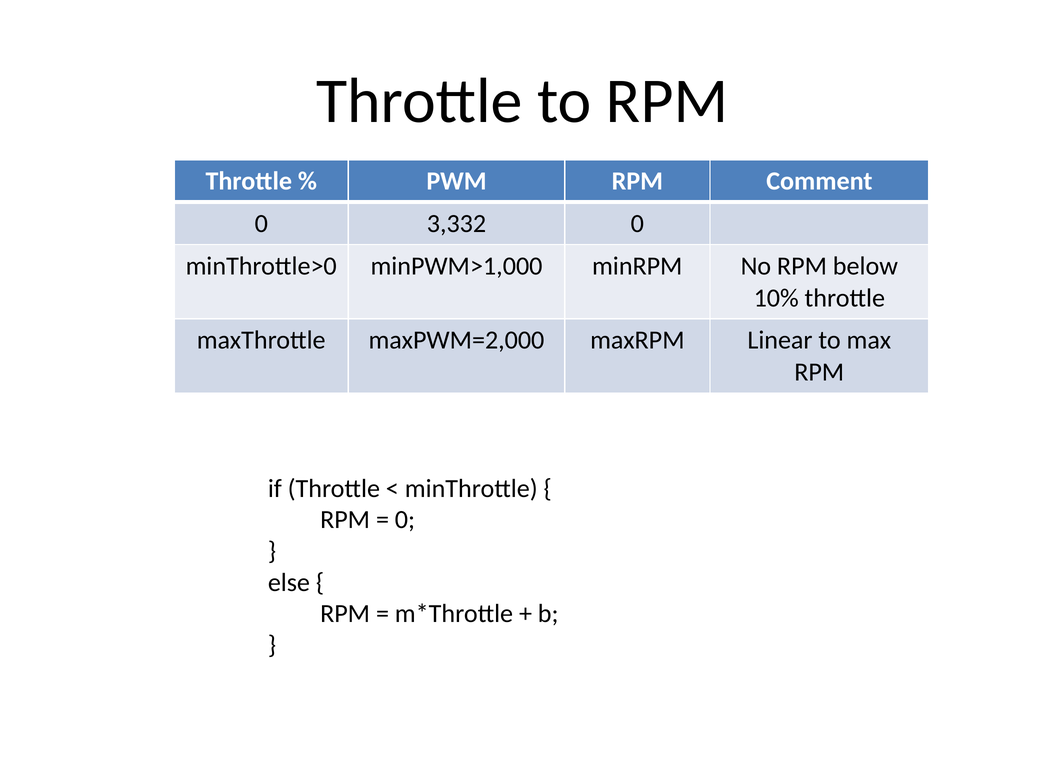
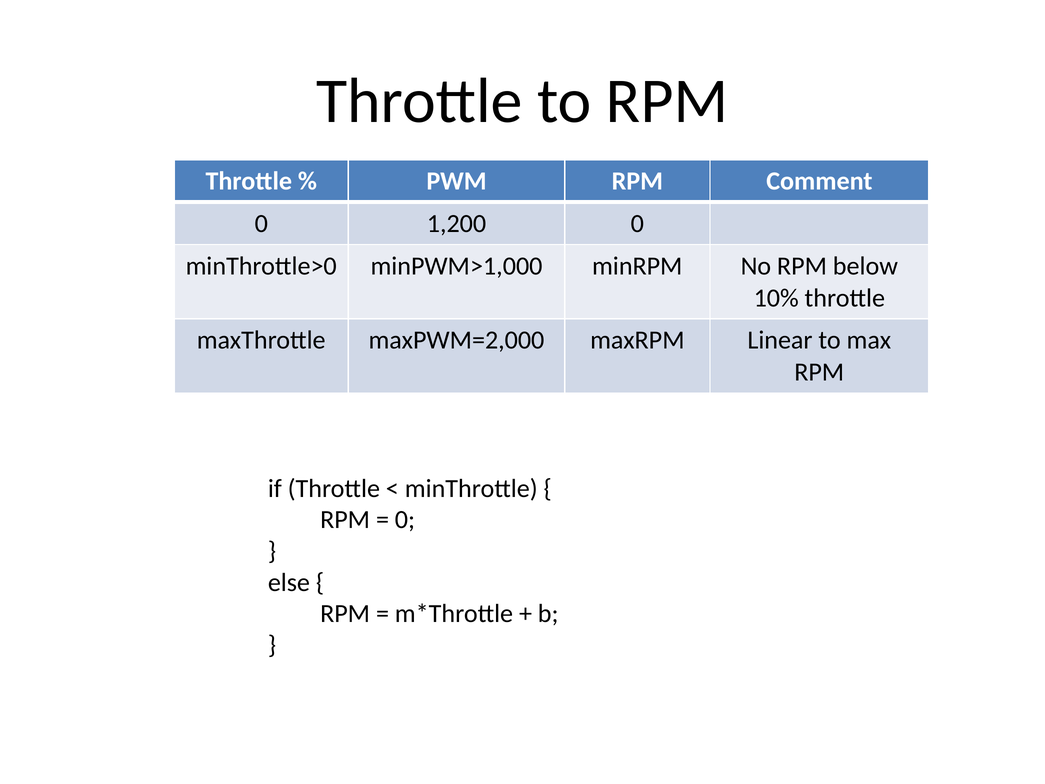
3,332: 3,332 -> 1,200
